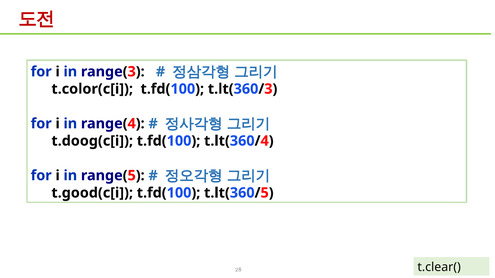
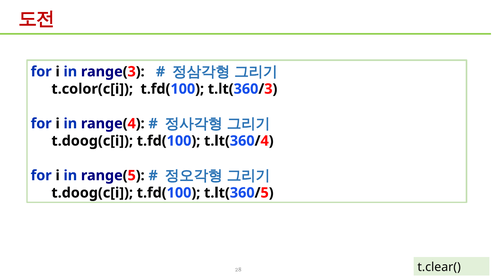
t.good(c[i at (92, 193): t.good(c[i -> t.doog(c[i
